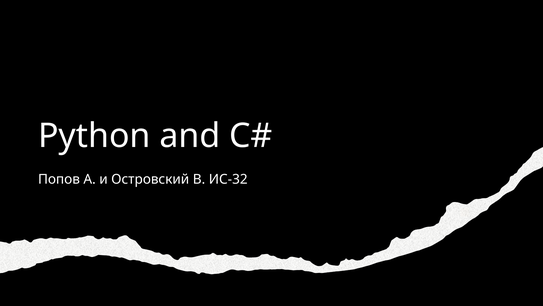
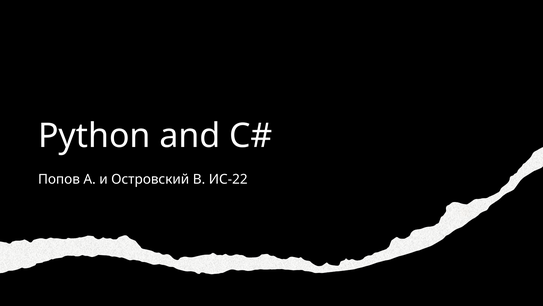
ИС-32: ИС-32 -> ИС-22
